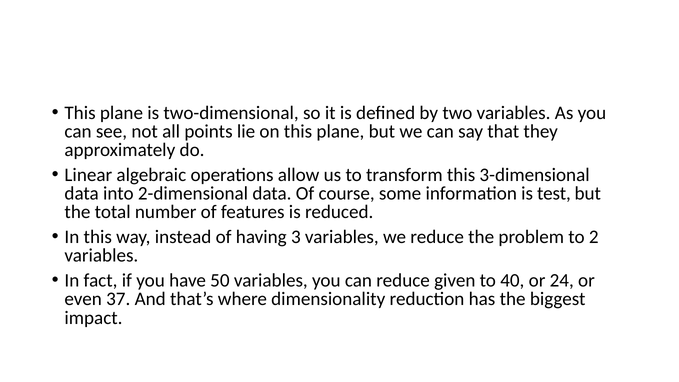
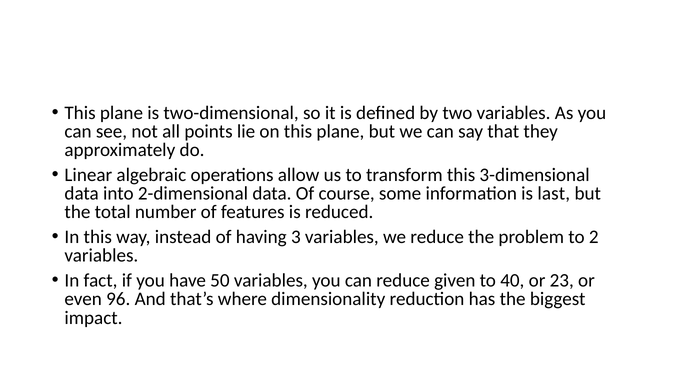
test: test -> last
24: 24 -> 23
37: 37 -> 96
